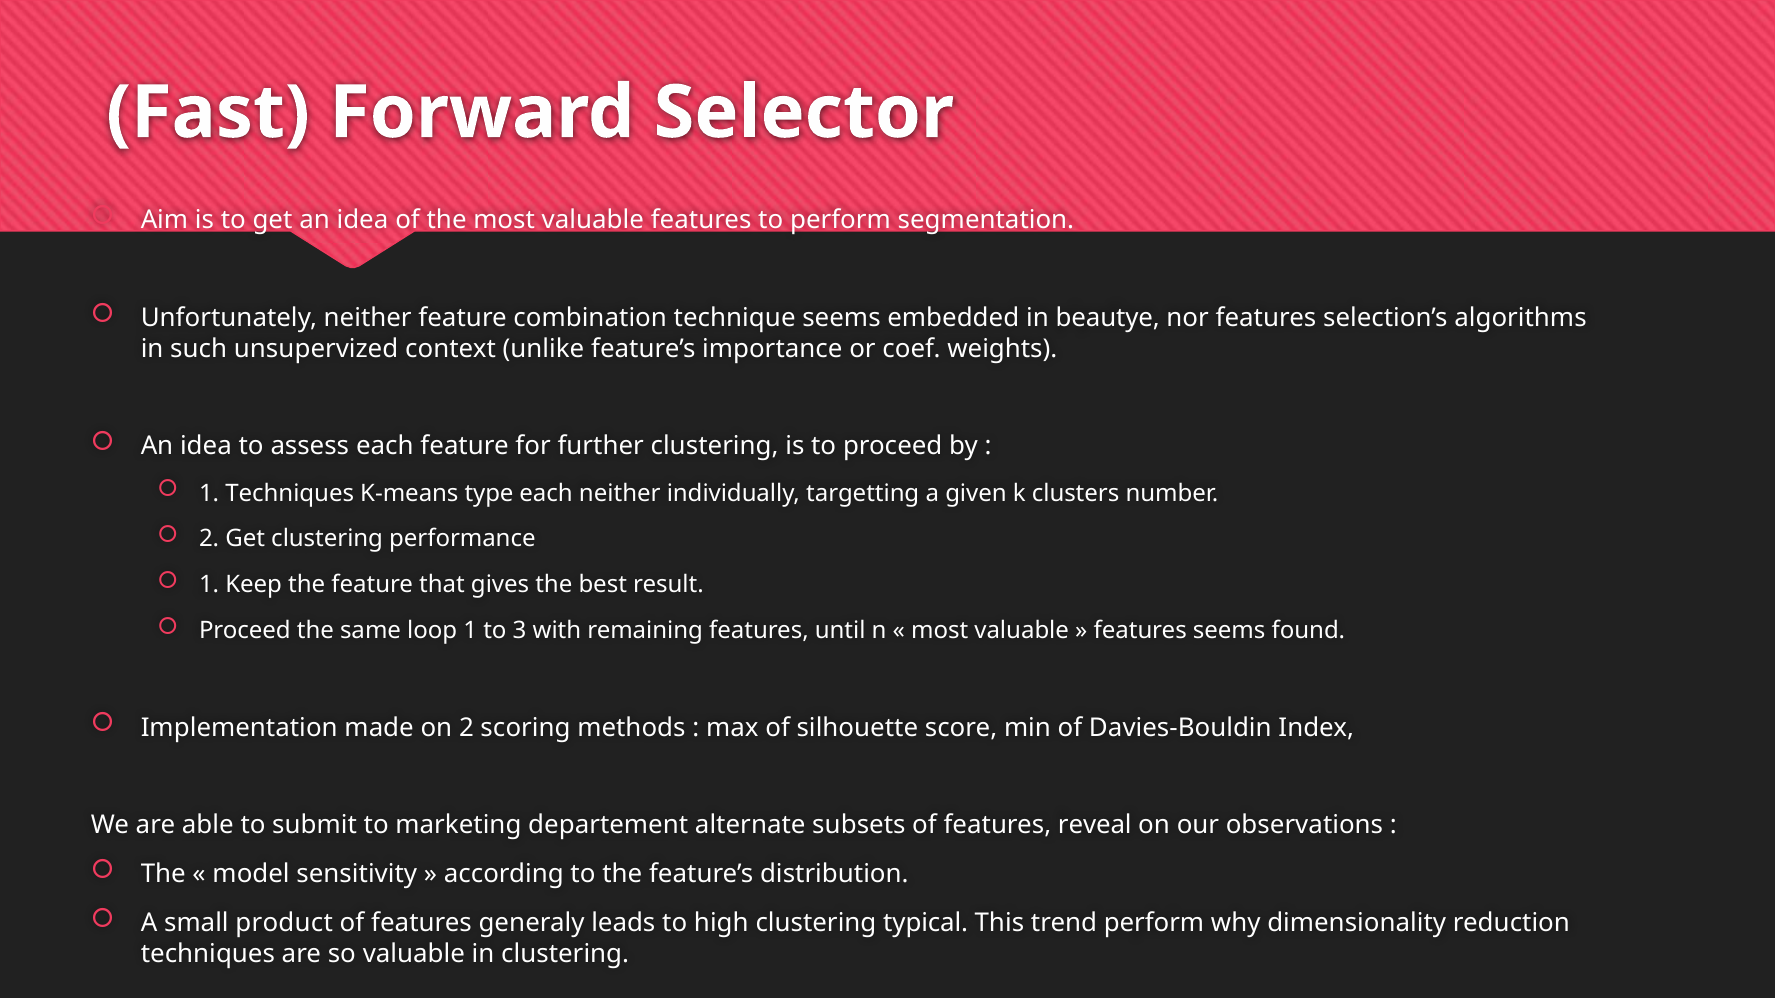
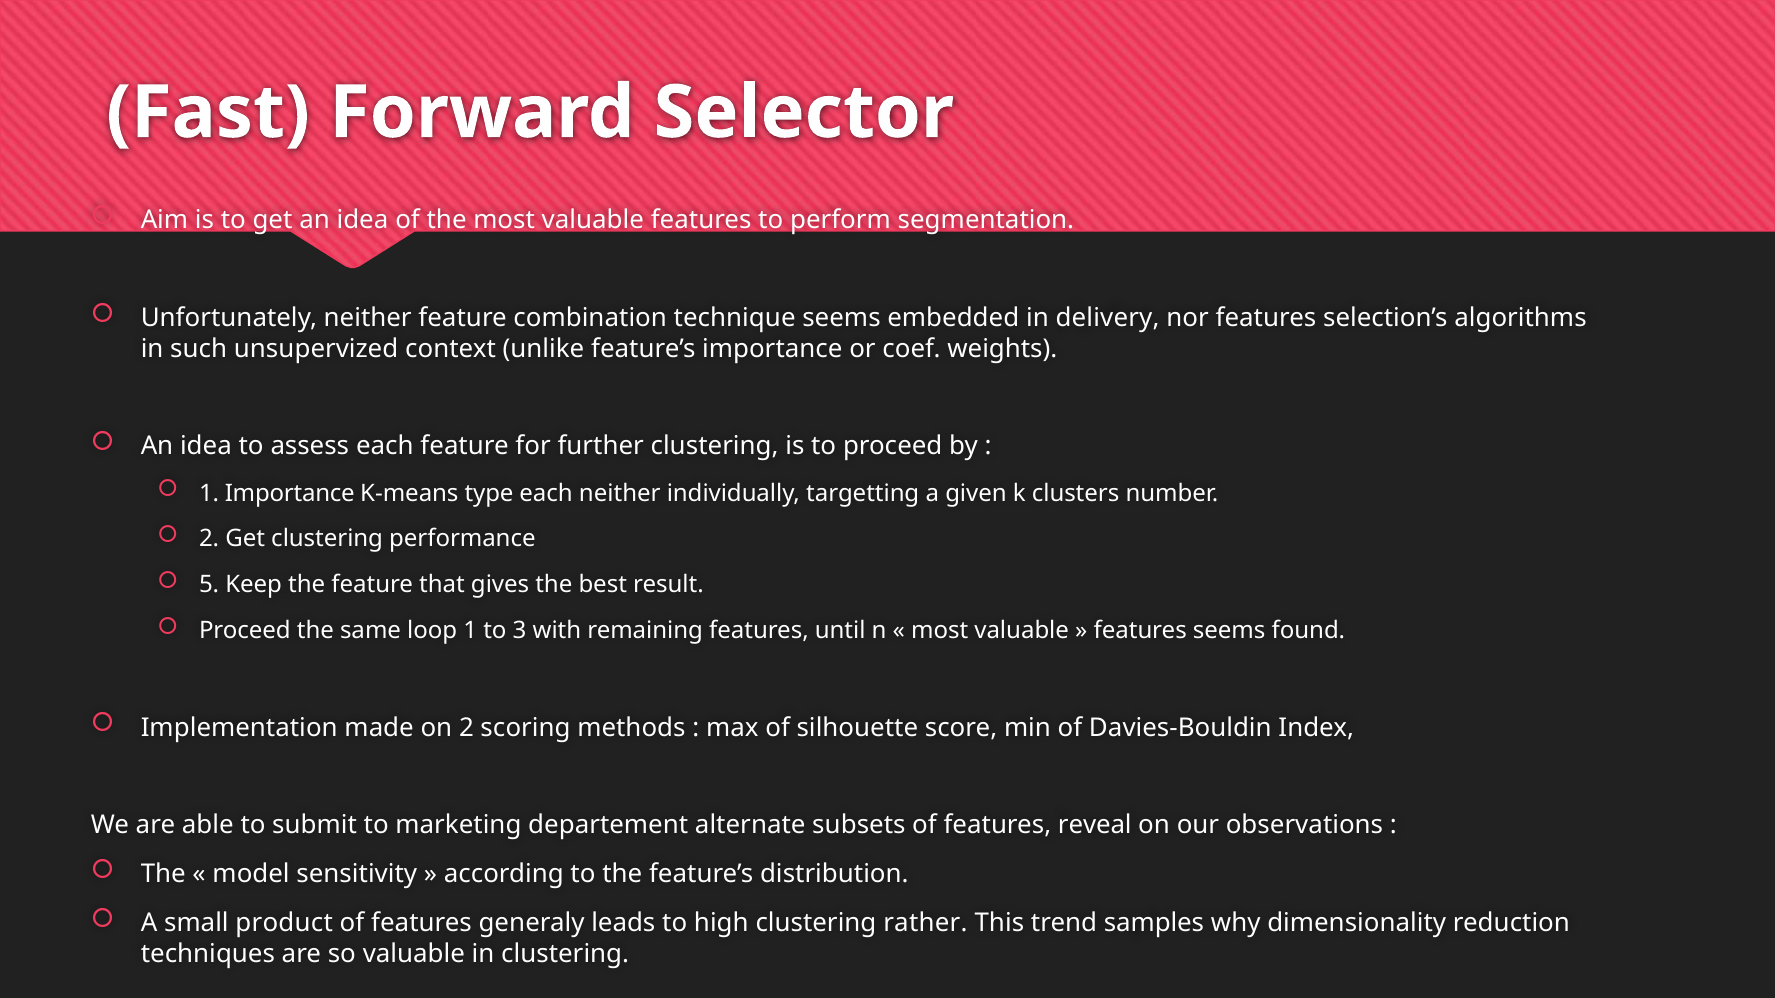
beautye: beautye -> delivery
1 Techniques: Techniques -> Importance
1 at (209, 585): 1 -> 5
typical: typical -> rather
trend perform: perform -> samples
